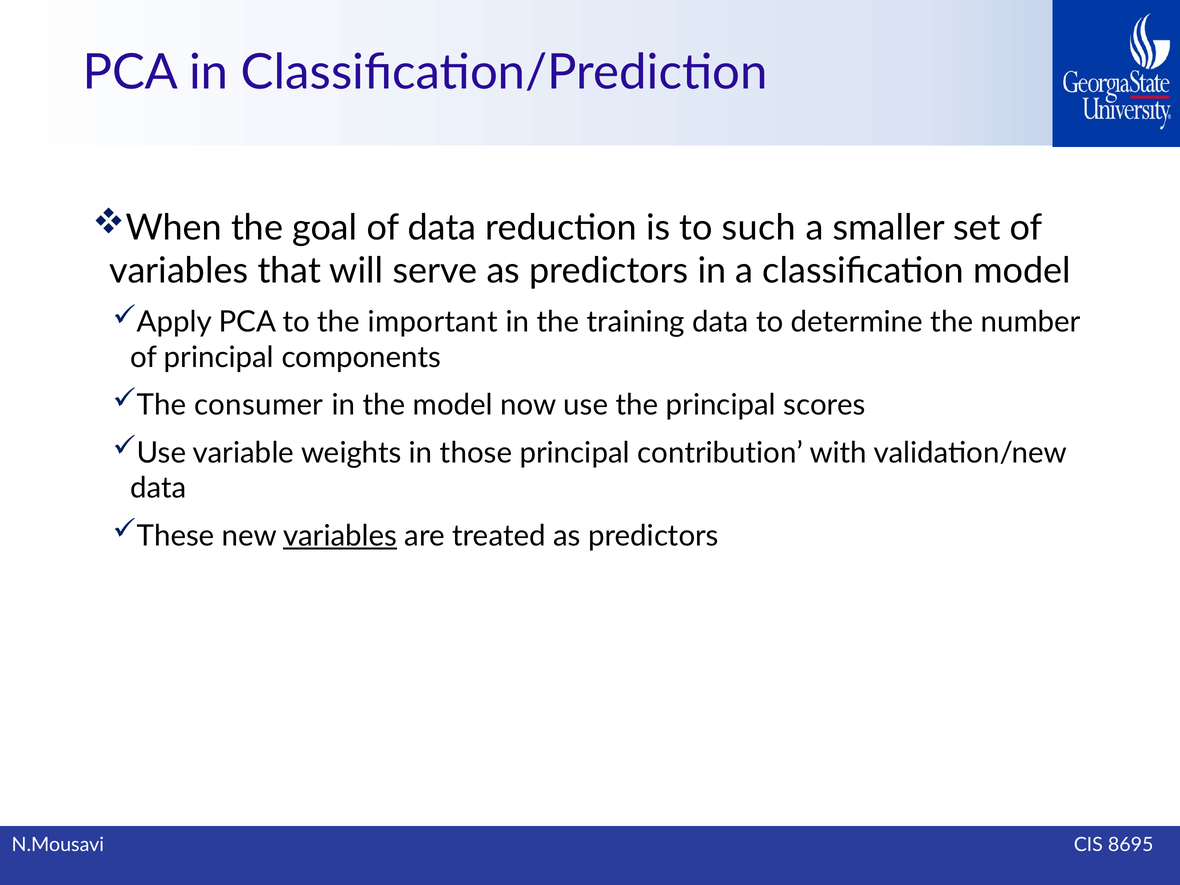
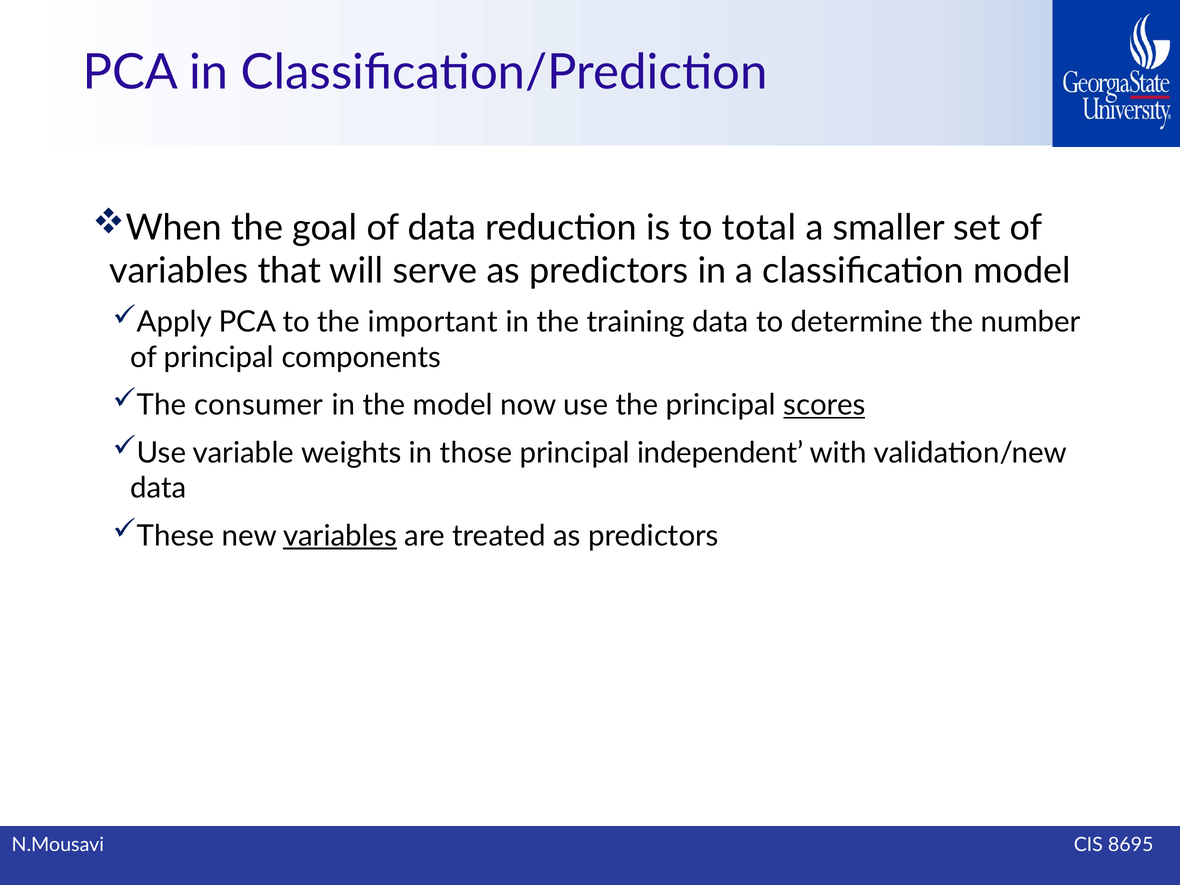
such: such -> total
scores underline: none -> present
contribution: contribution -> independent
